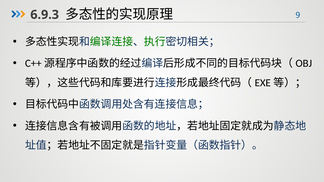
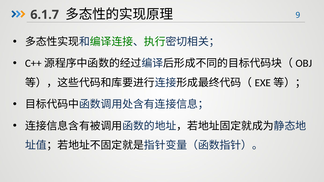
6.9.3: 6.9.3 -> 6.1.7
